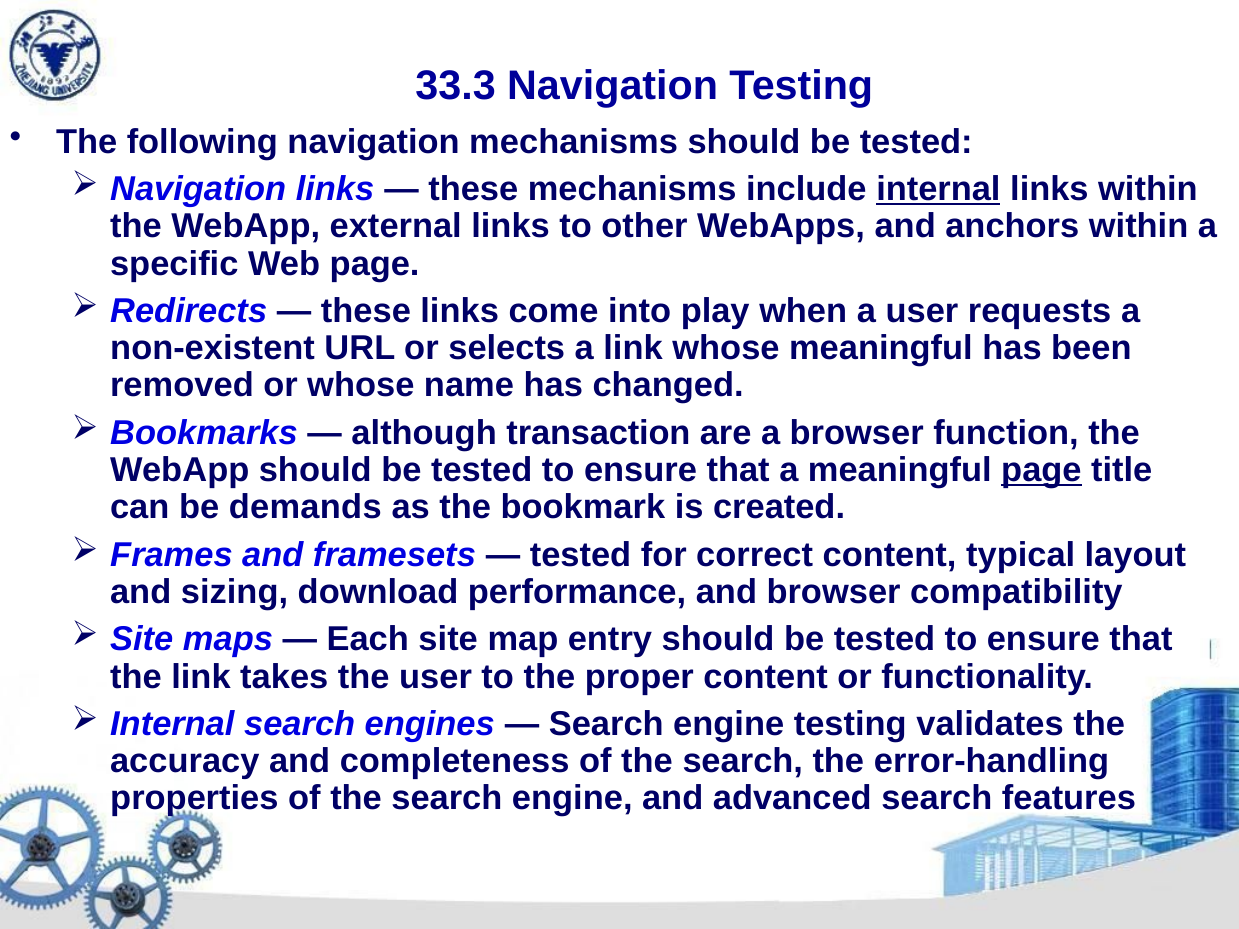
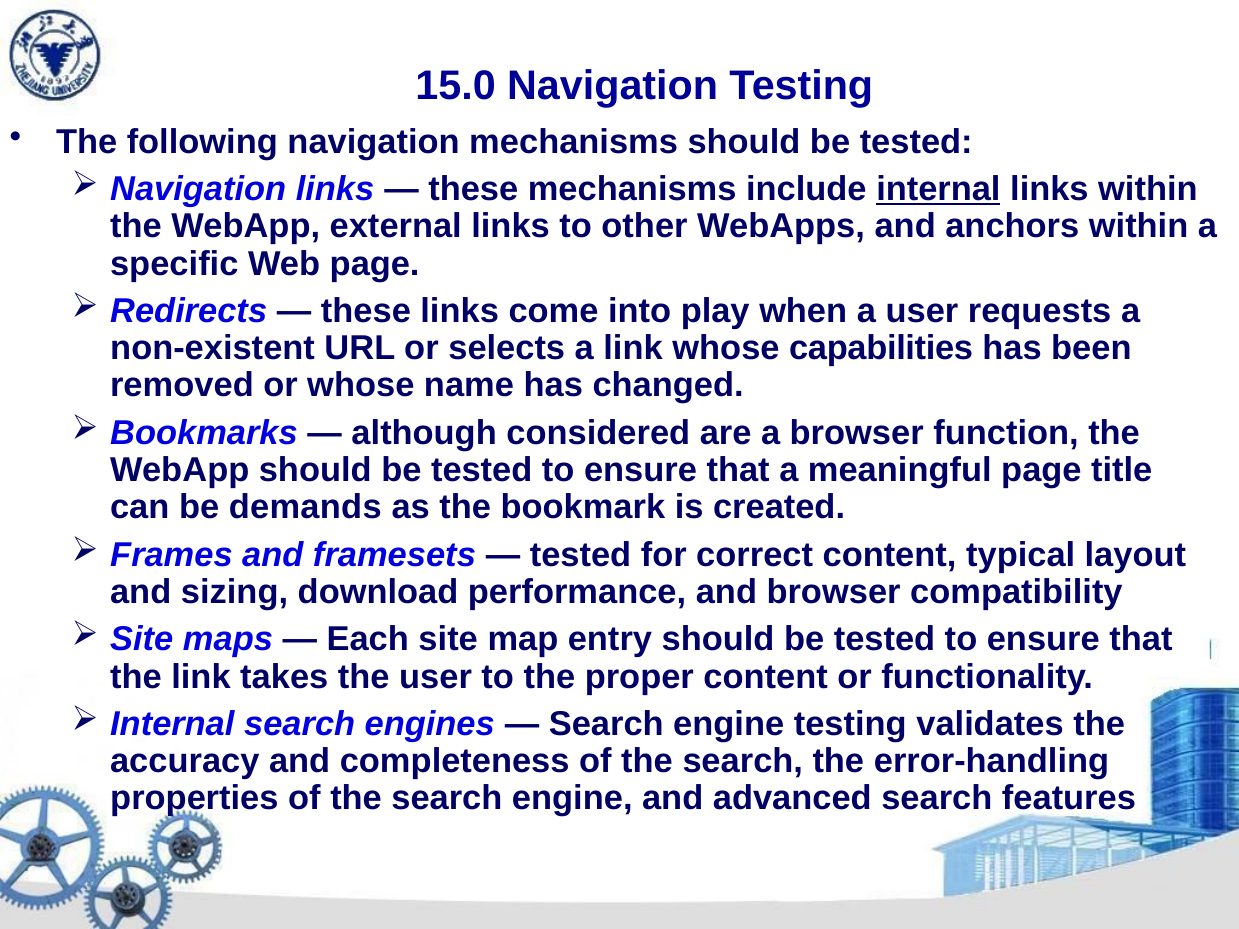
33.3: 33.3 -> 15.0
whose meaningful: meaningful -> capabilities
transaction: transaction -> considered
page at (1041, 470) underline: present -> none
